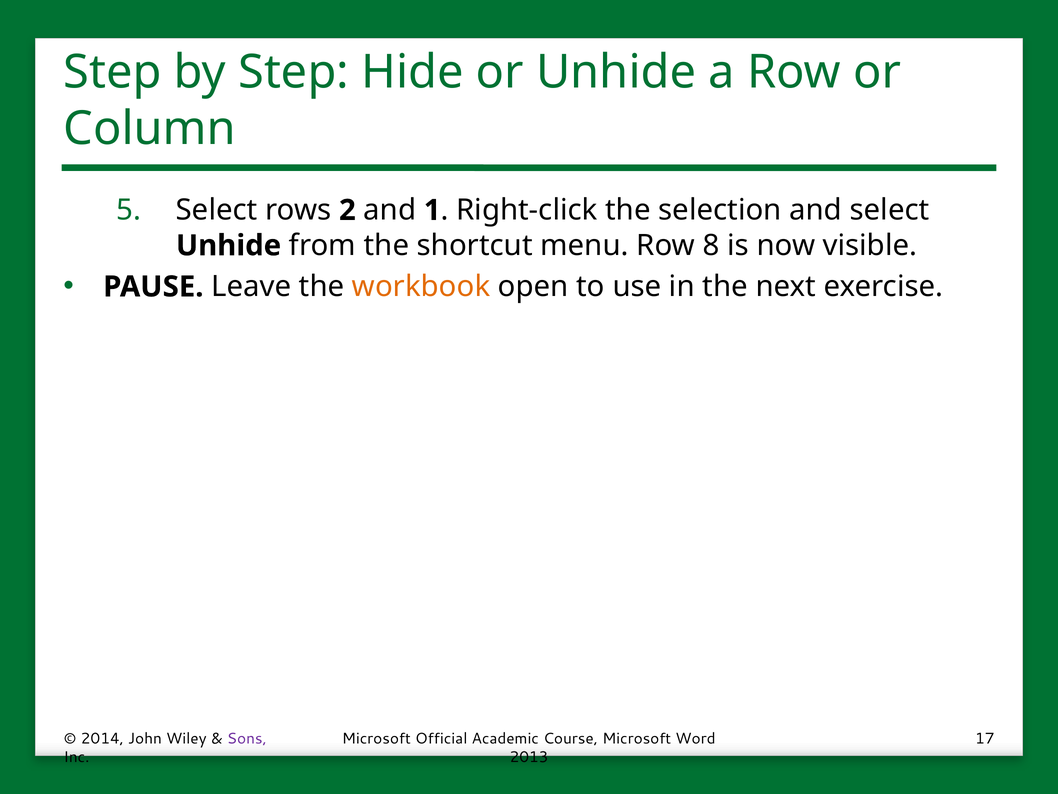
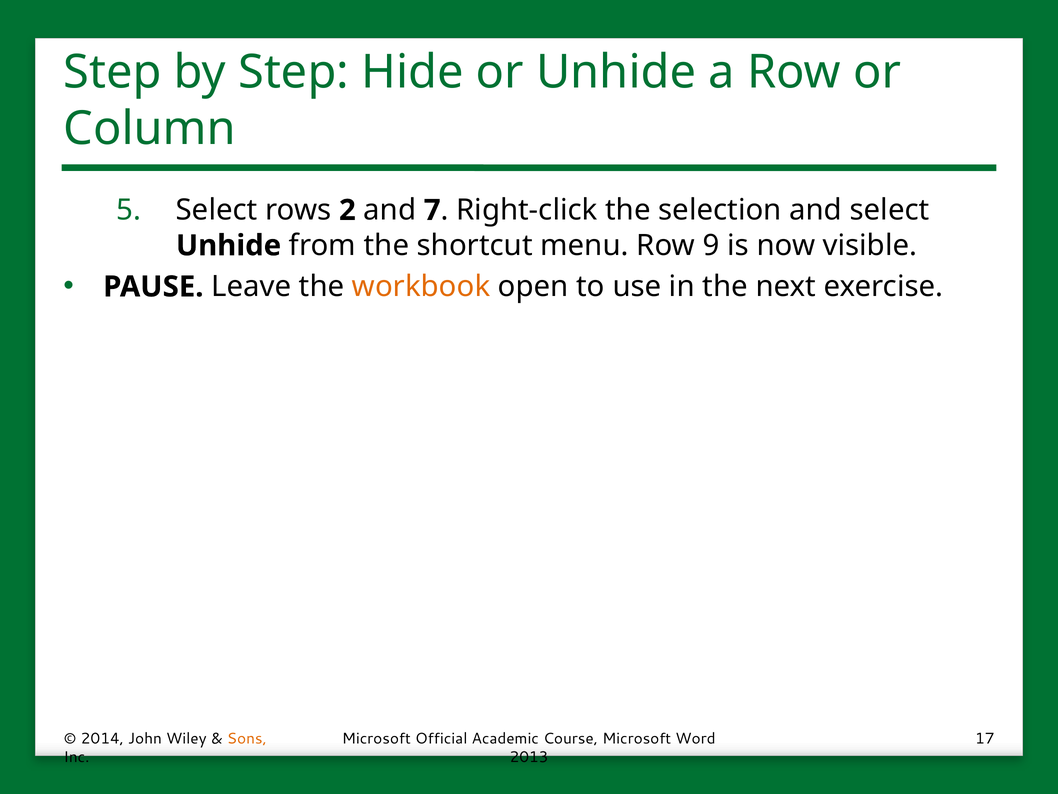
1: 1 -> 7
8: 8 -> 9
Sons colour: purple -> orange
